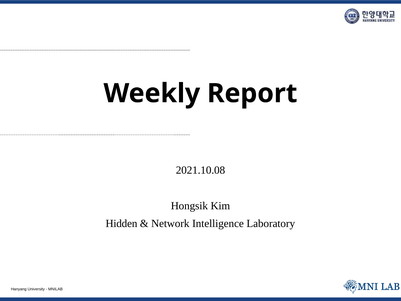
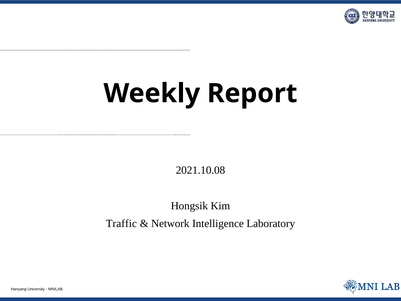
Hidden: Hidden -> Traffic
